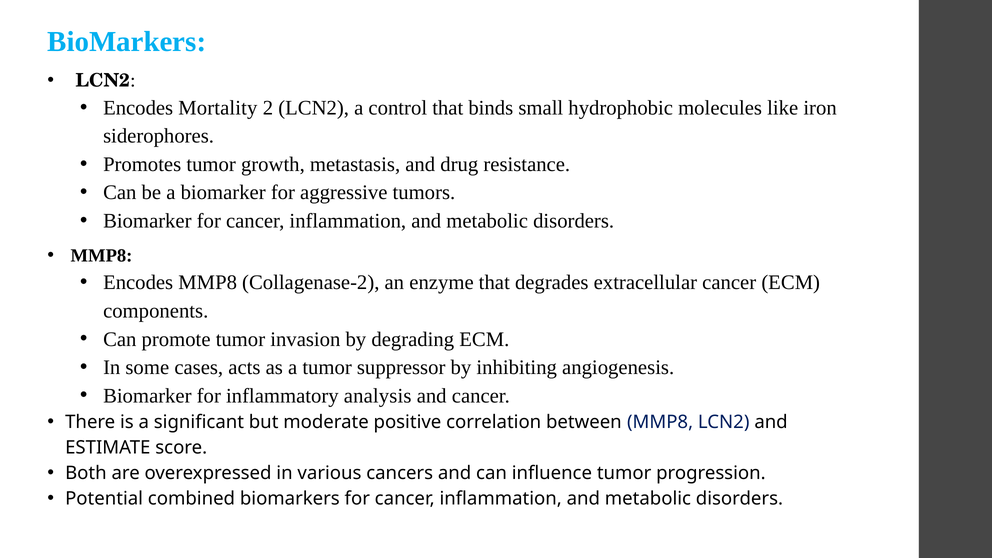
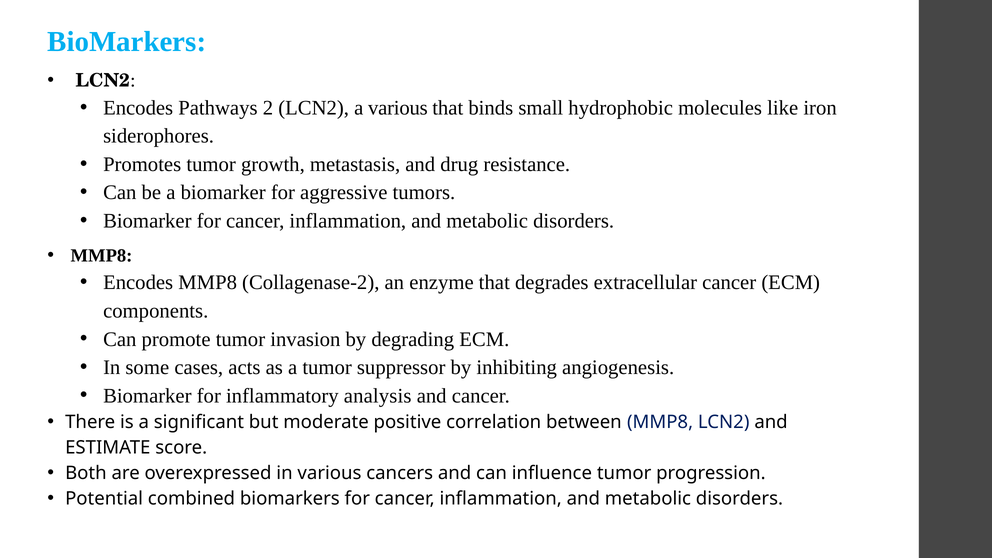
Mortality: Mortality -> Pathways
a control: control -> various
